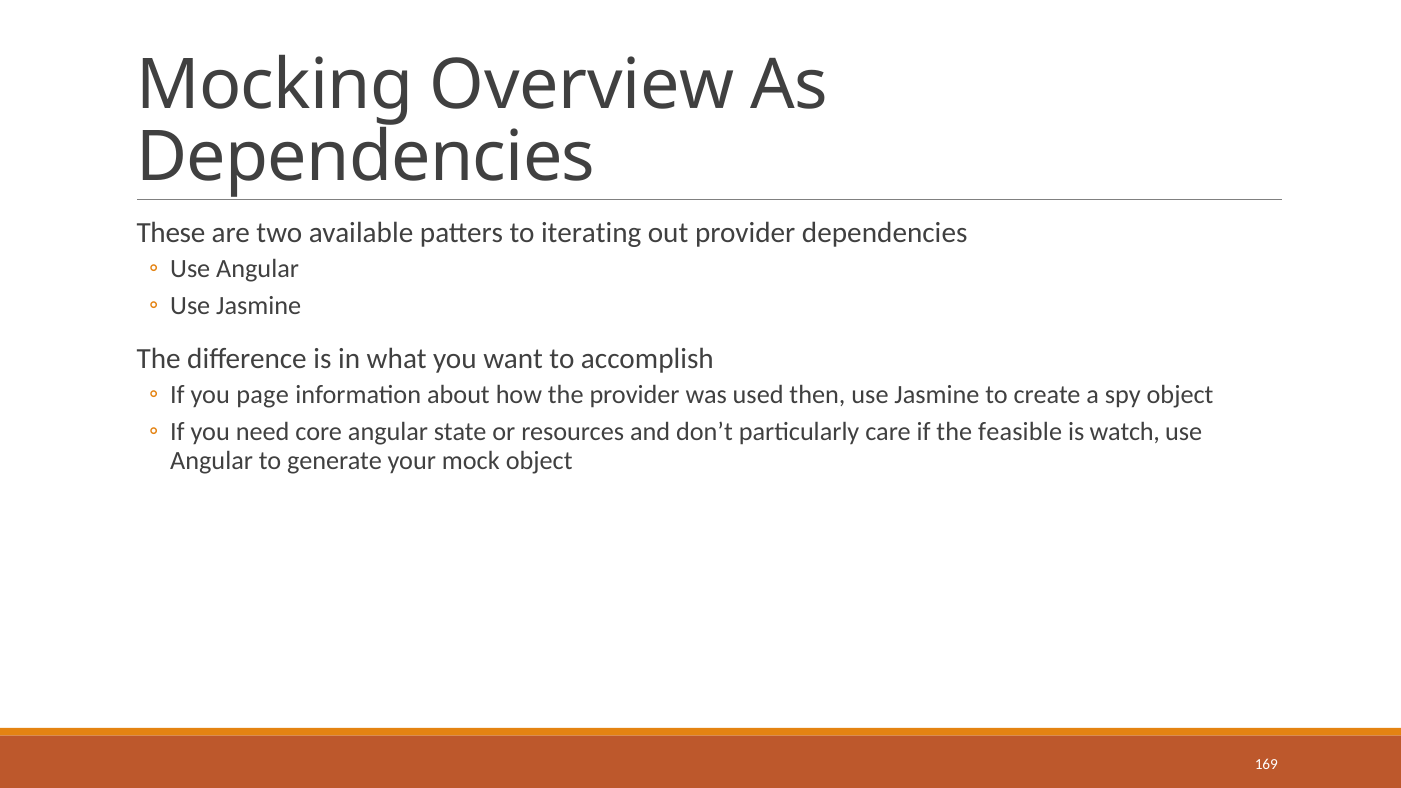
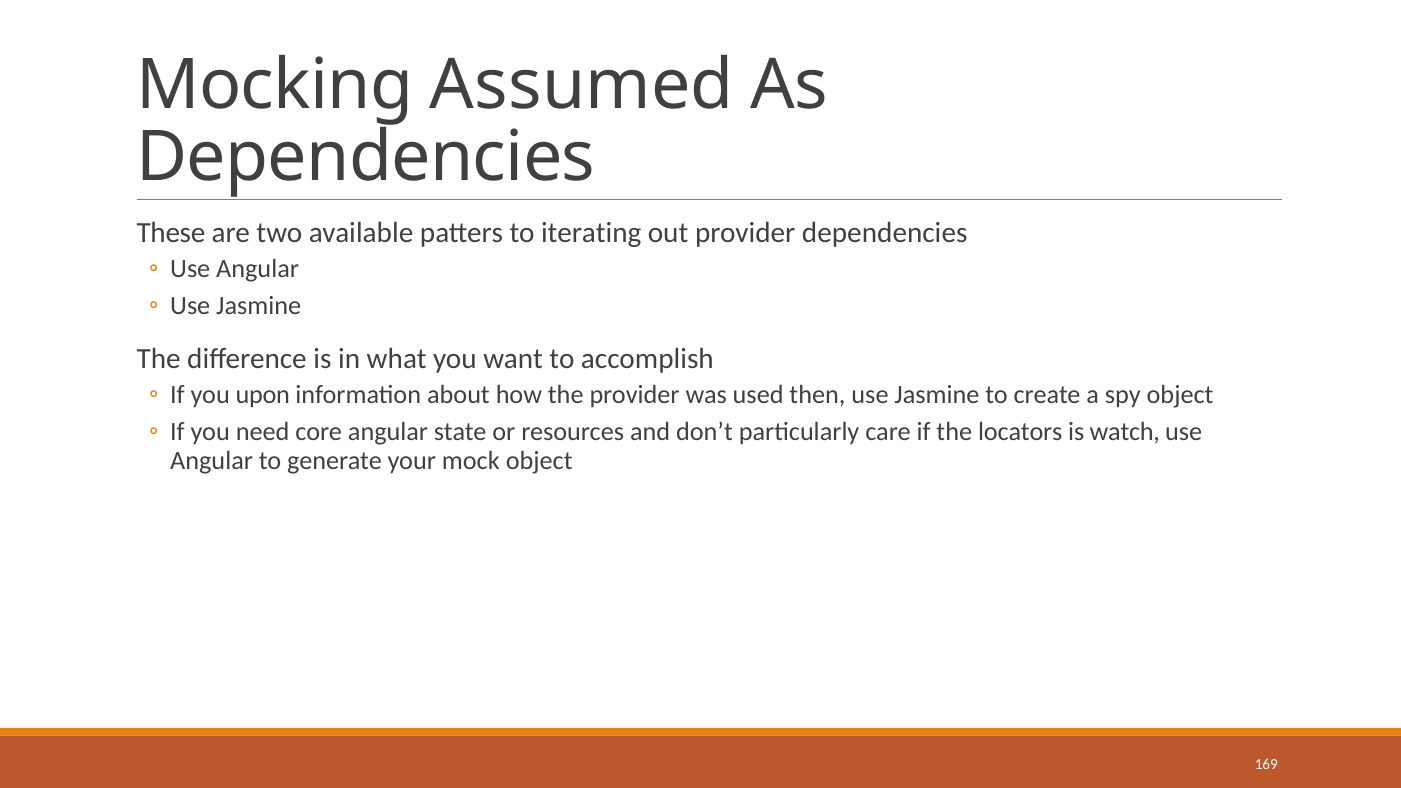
Overview: Overview -> Assumed
page: page -> upon
feasible: feasible -> locators
